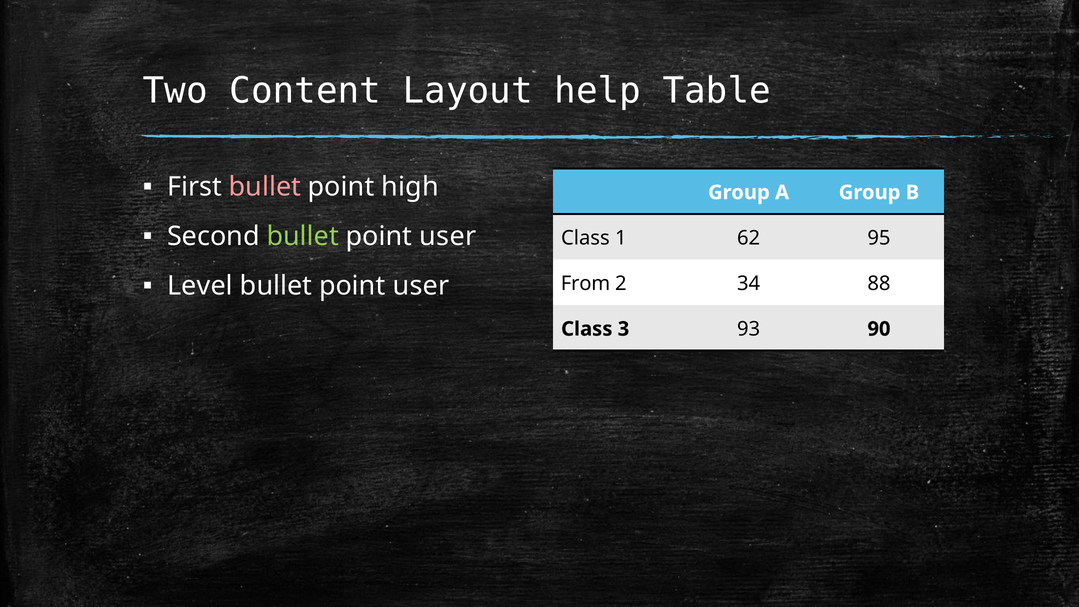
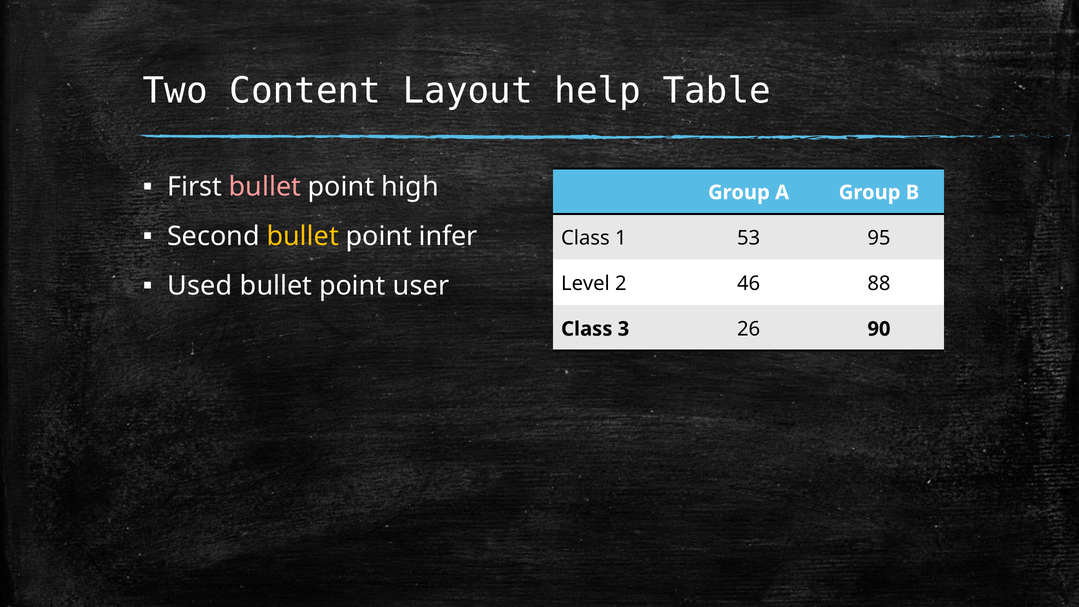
bullet at (303, 236) colour: light green -> yellow
user at (448, 236): user -> infer
62: 62 -> 53
Level: Level -> Used
From: From -> Level
34: 34 -> 46
93: 93 -> 26
